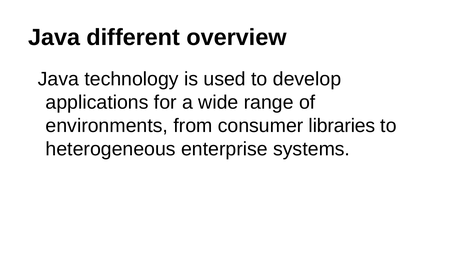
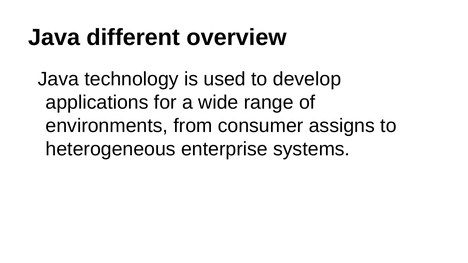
libraries: libraries -> assigns
